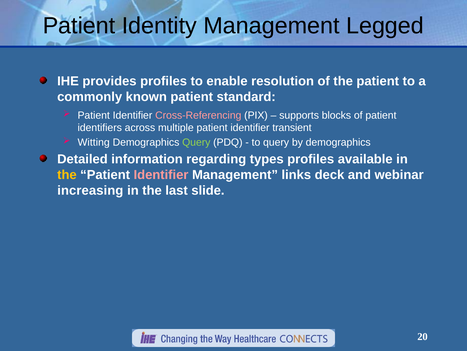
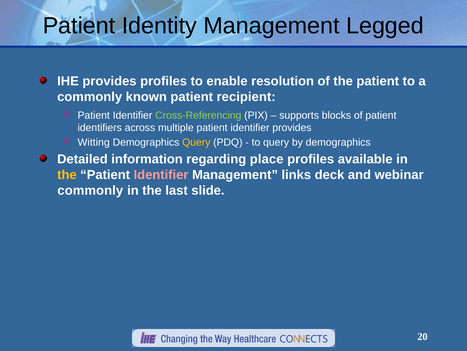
standard: standard -> recipient
Cross-Referencing colour: pink -> light green
identifier transient: transient -> provides
Query at (196, 142) colour: light green -> yellow
types: types -> place
increasing at (90, 190): increasing -> commonly
